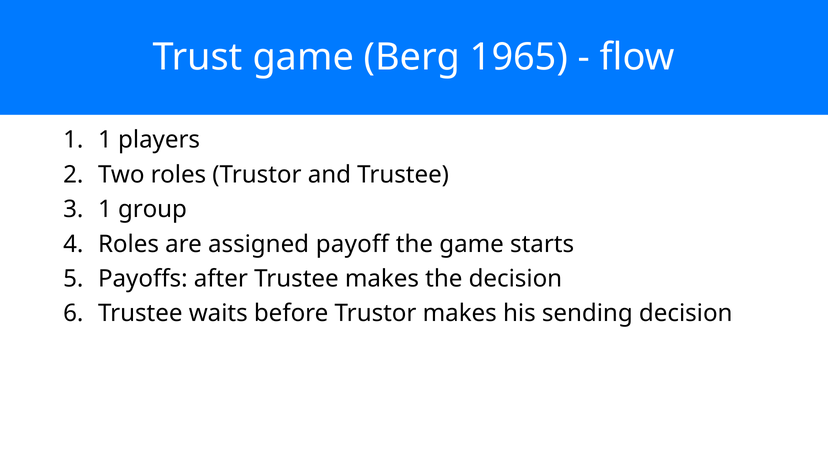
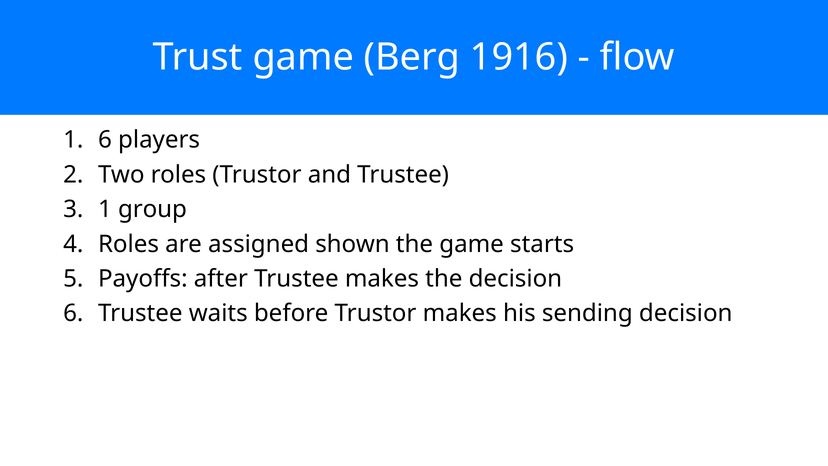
1965: 1965 -> 1916
1 1: 1 -> 6
payoff: payoff -> shown
